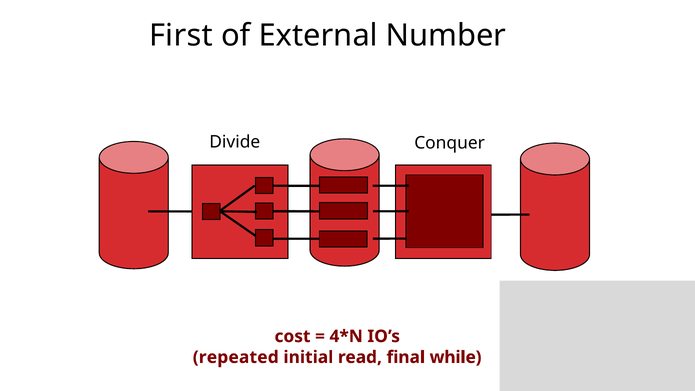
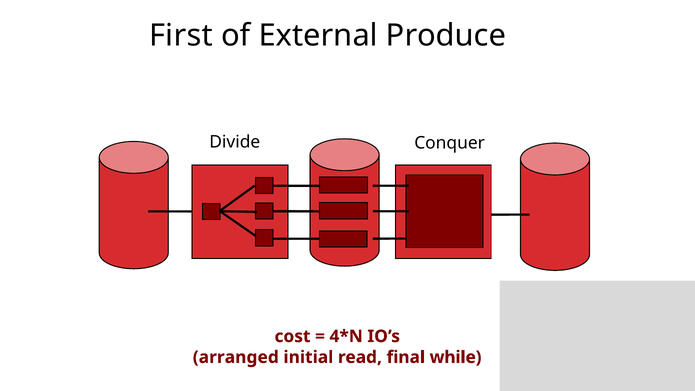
Number: Number -> Produce
repeated: repeated -> arranged
